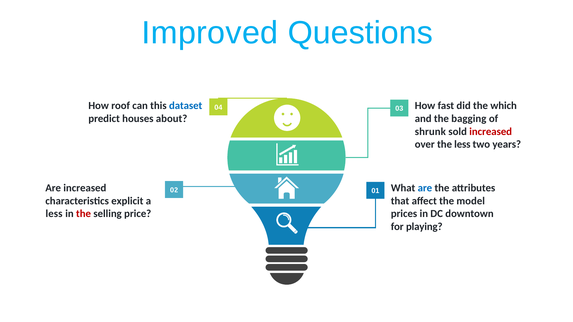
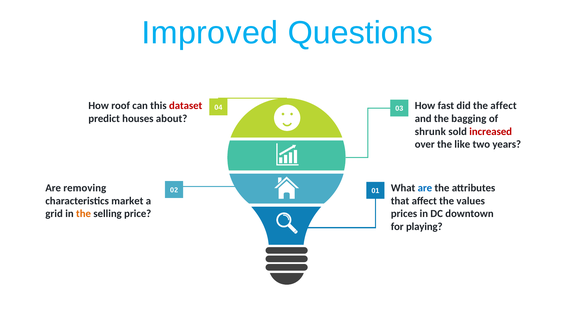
dataset colour: blue -> red
the which: which -> affect
the less: less -> like
Are increased: increased -> removing
explicit: explicit -> market
model: model -> values
less at (54, 214): less -> grid
the at (83, 214) colour: red -> orange
